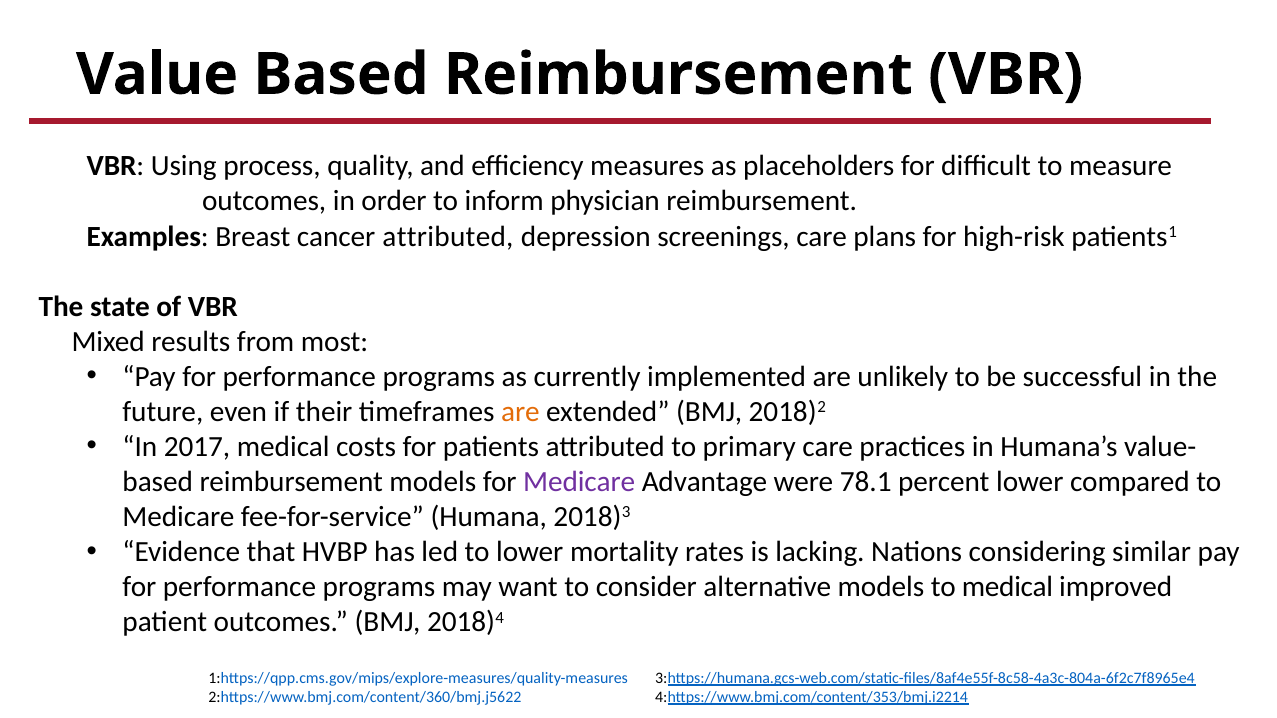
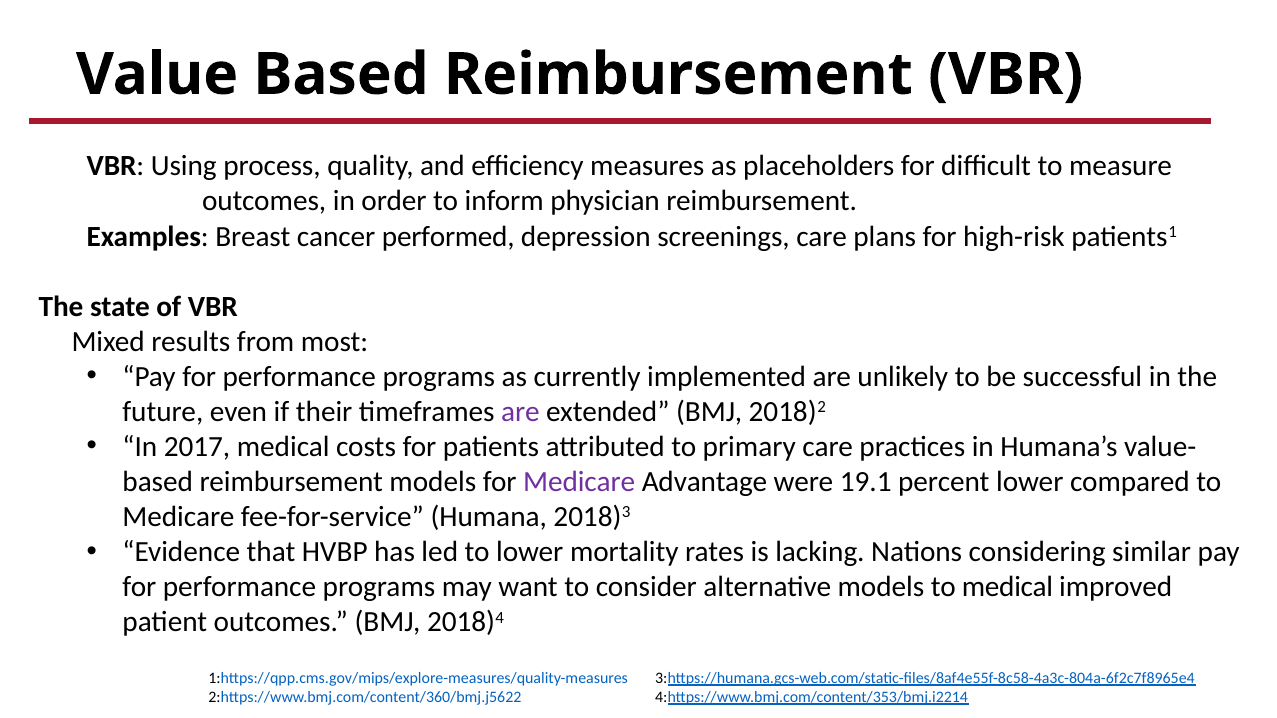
cancer attributed: attributed -> performed
are at (520, 412) colour: orange -> purple
78.1: 78.1 -> 19.1
